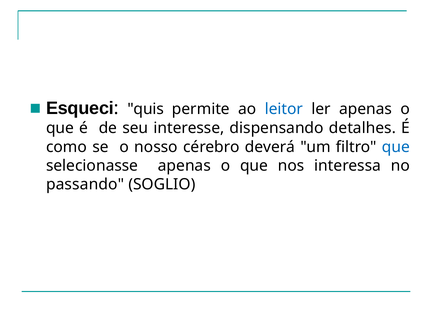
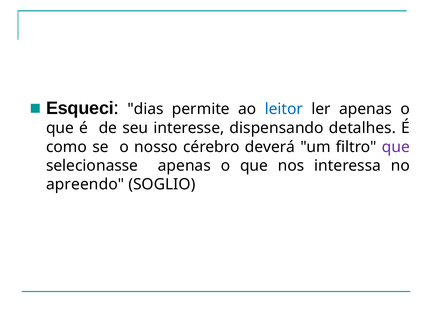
quis: quis -> dias
que at (396, 147) colour: blue -> purple
passando: passando -> apreendo
